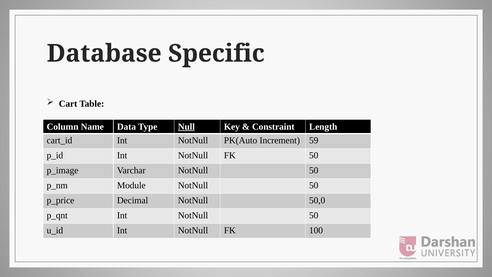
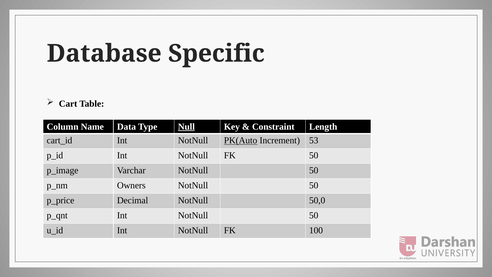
PK(Auto underline: none -> present
59: 59 -> 53
Module: Module -> Owners
